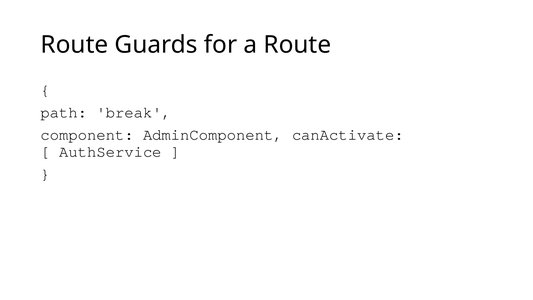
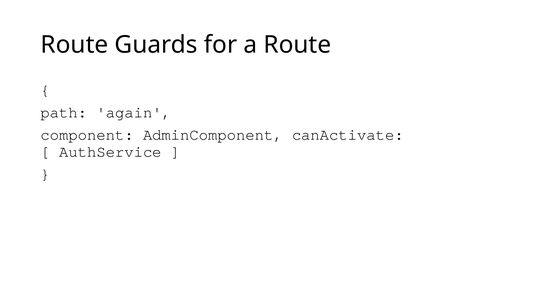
break: break -> again
